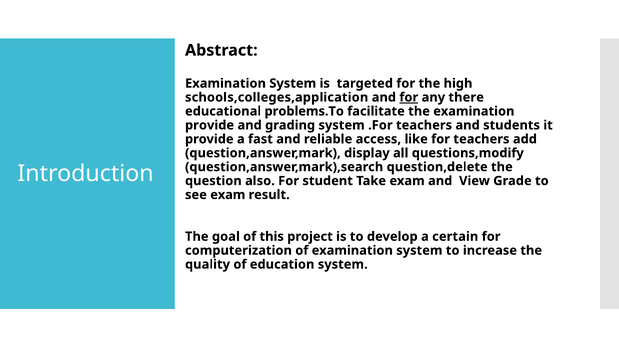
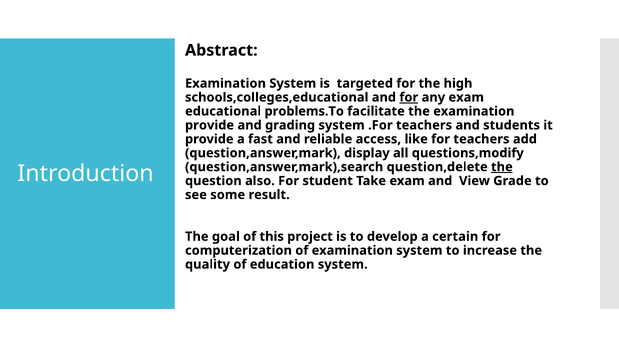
schools,colleges,application: schools,colleges,application -> schools,colleges,educational
any there: there -> exam
the at (502, 167) underline: none -> present
see exam: exam -> some
